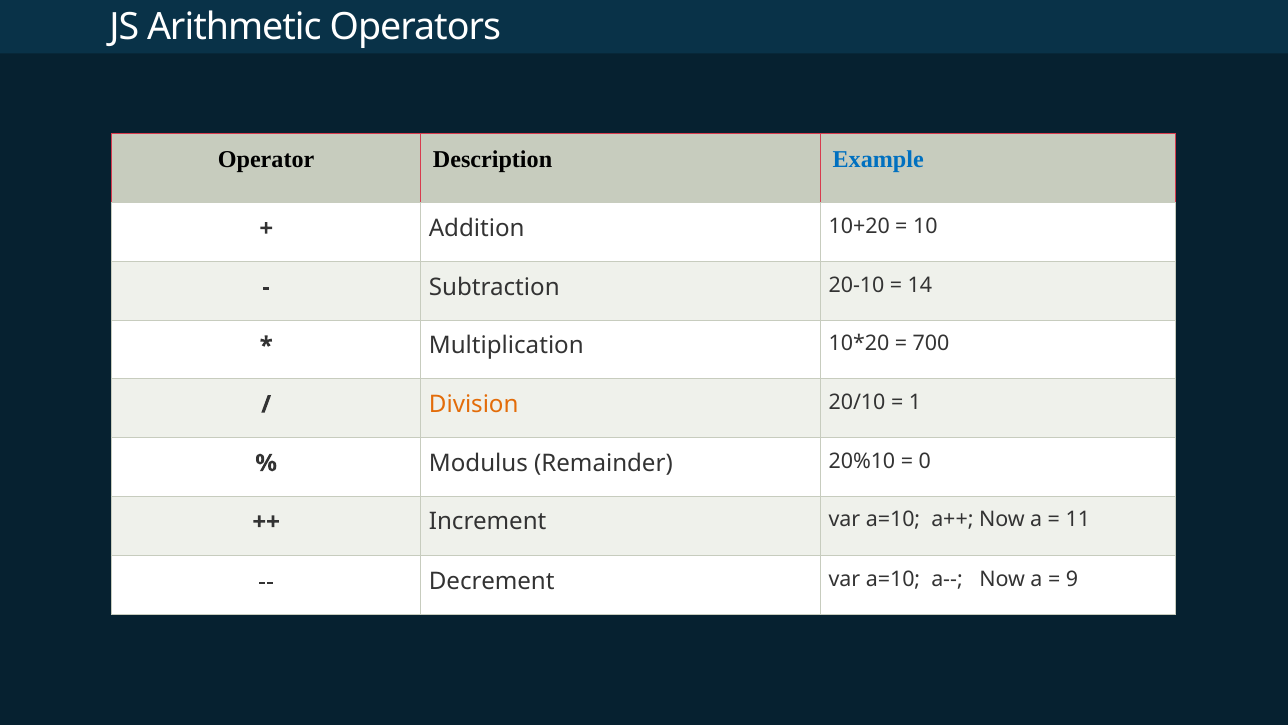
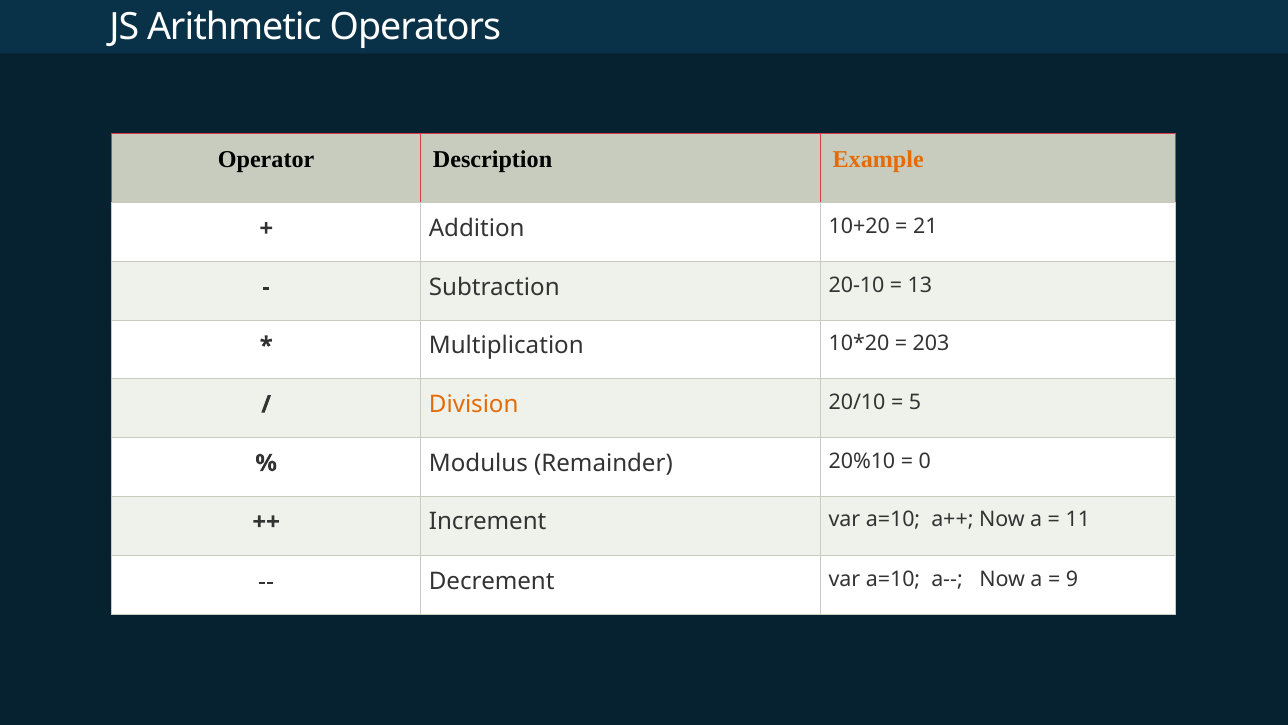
Example colour: blue -> orange
10: 10 -> 21
14: 14 -> 13
700: 700 -> 203
1: 1 -> 5
